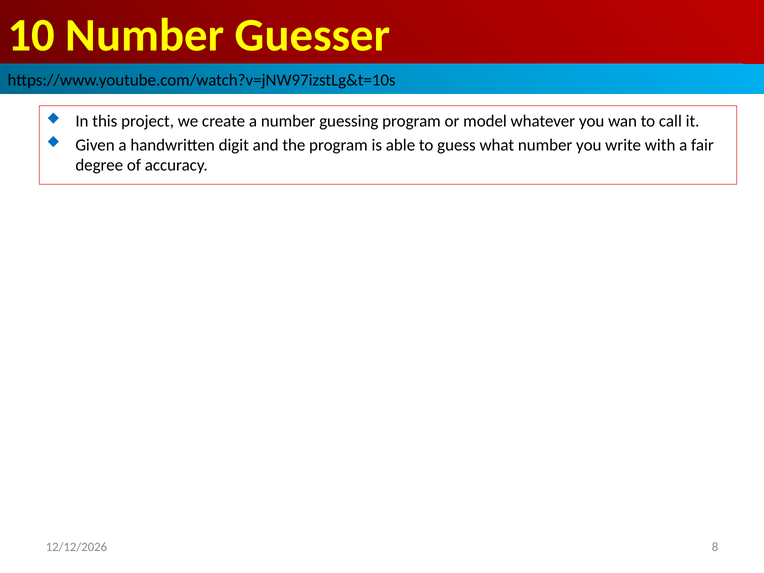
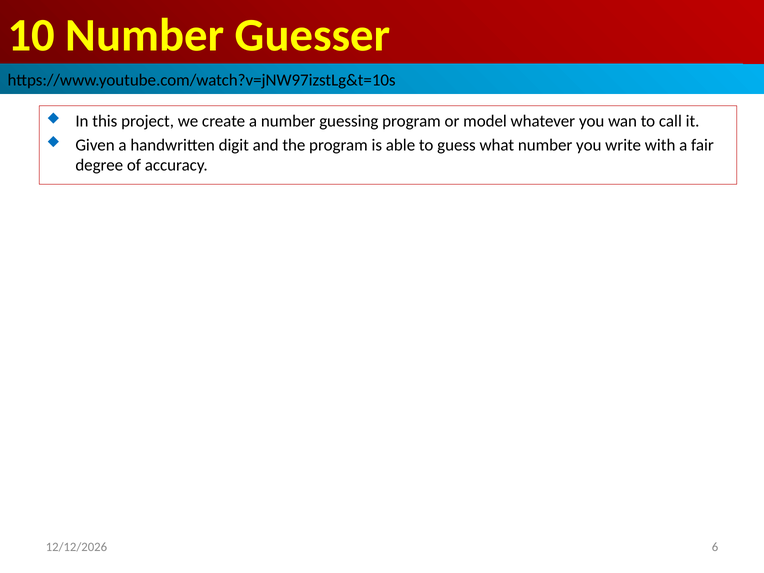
8: 8 -> 6
